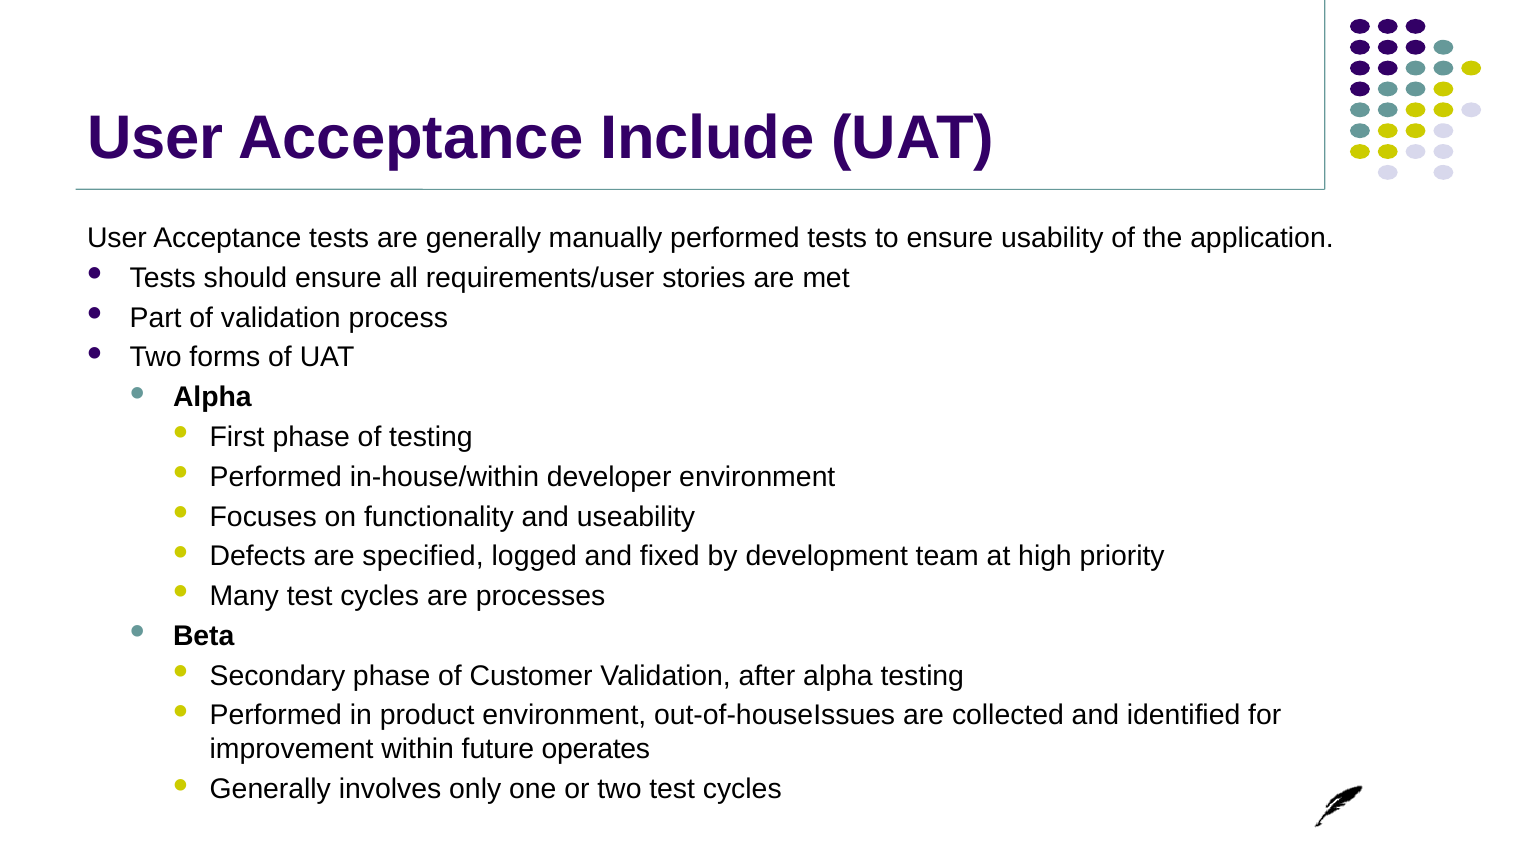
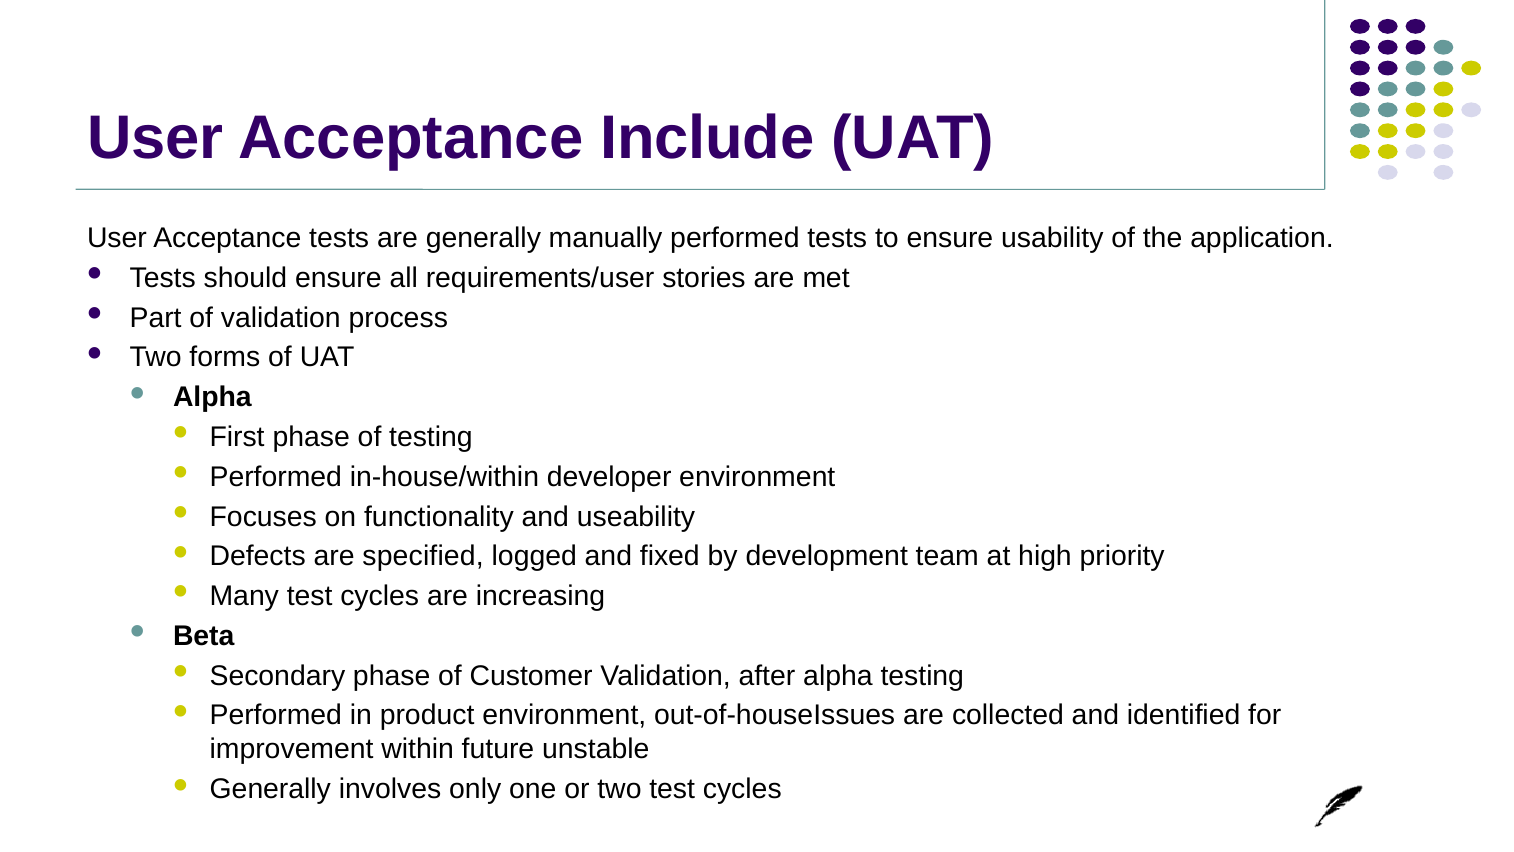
processes: processes -> increasing
operates: operates -> unstable
